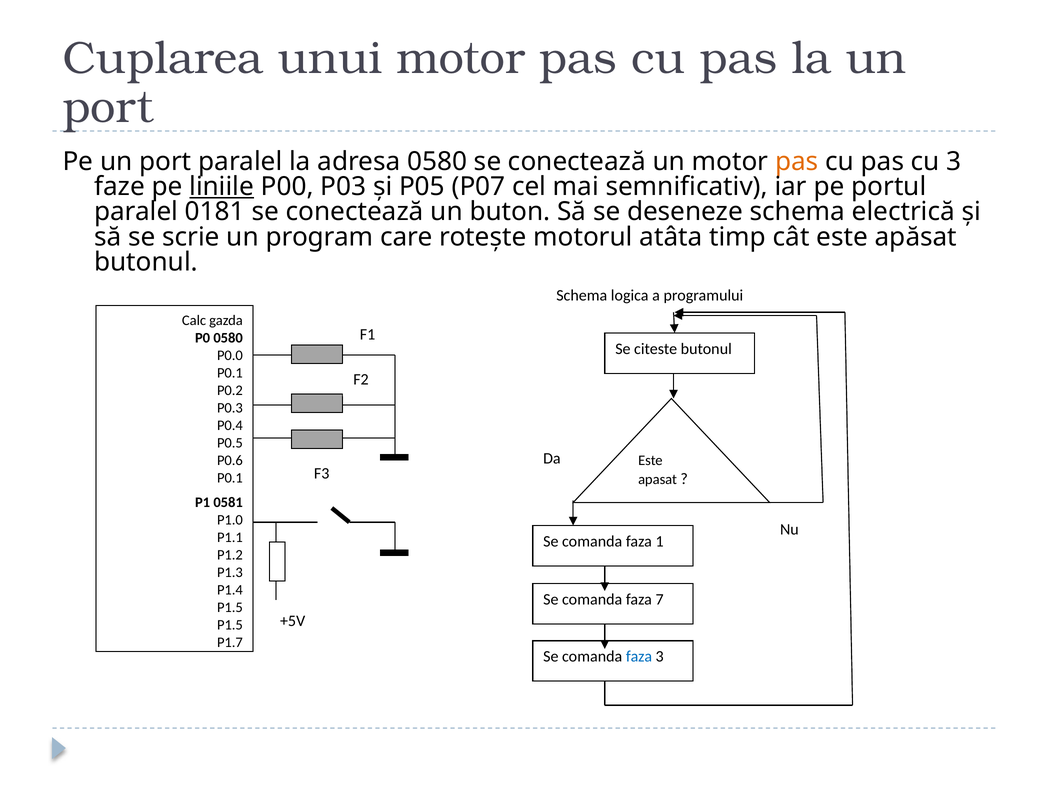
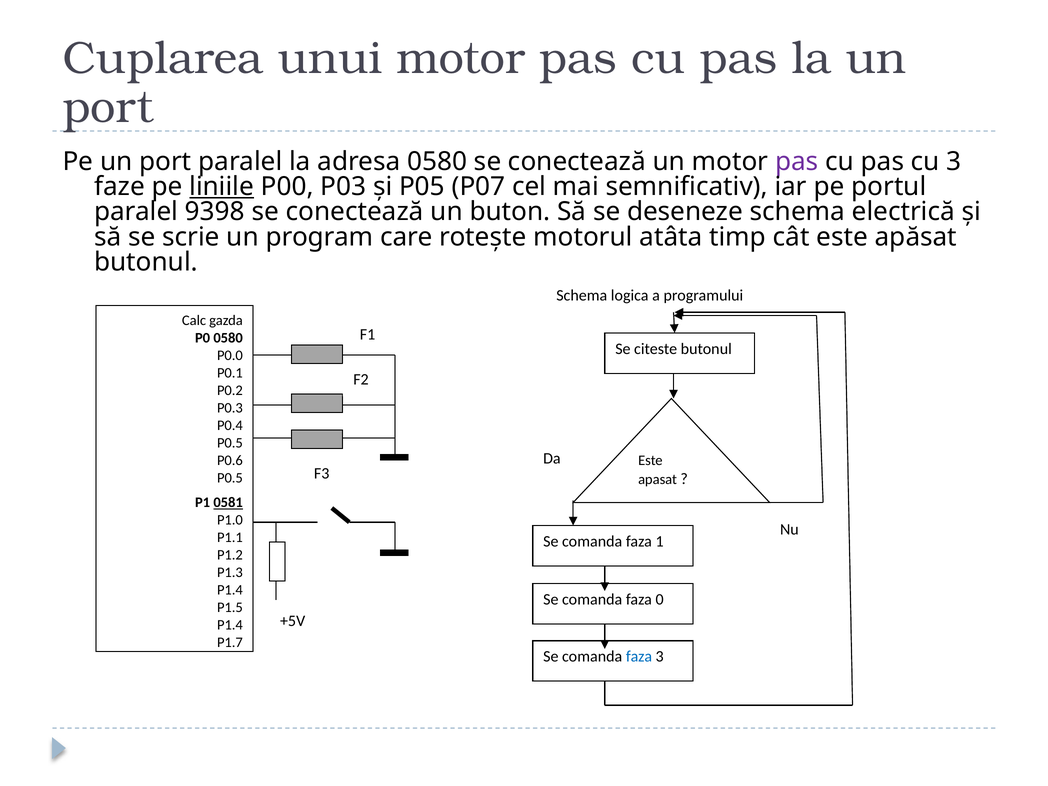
pas at (797, 161) colour: orange -> purple
0181: 0181 -> 9398
P0.1 at (230, 478): P0.1 -> P0.5
0581 underline: none -> present
7: 7 -> 0
P1.5 at (230, 625): P1.5 -> P1.4
